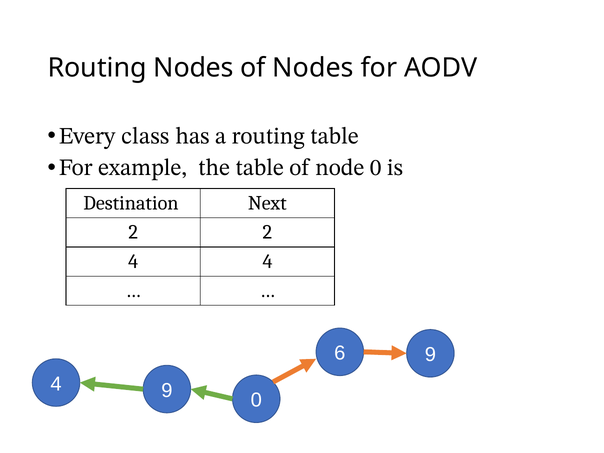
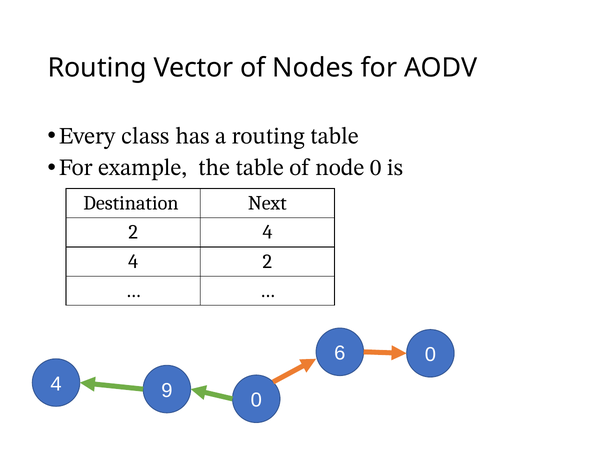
Routing Nodes: Nodes -> Vector
2 2: 2 -> 4
4 4: 4 -> 2
6 9: 9 -> 0
